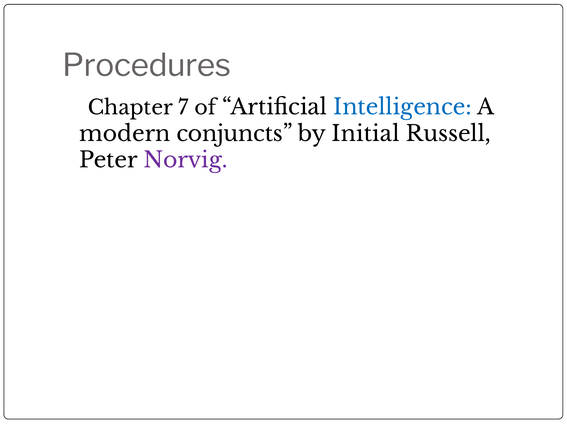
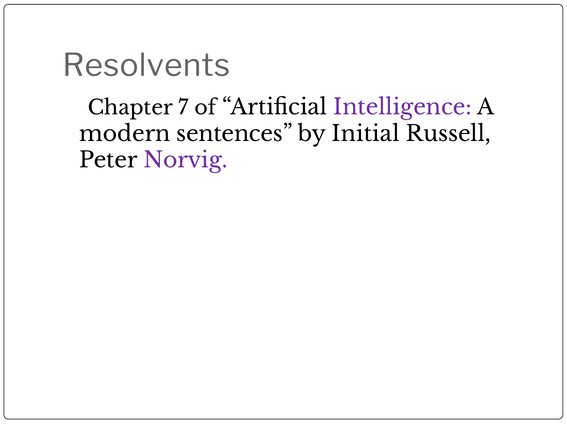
Procedures: Procedures -> Resolvents
Intelligence colour: blue -> purple
conjuncts: conjuncts -> sentences
